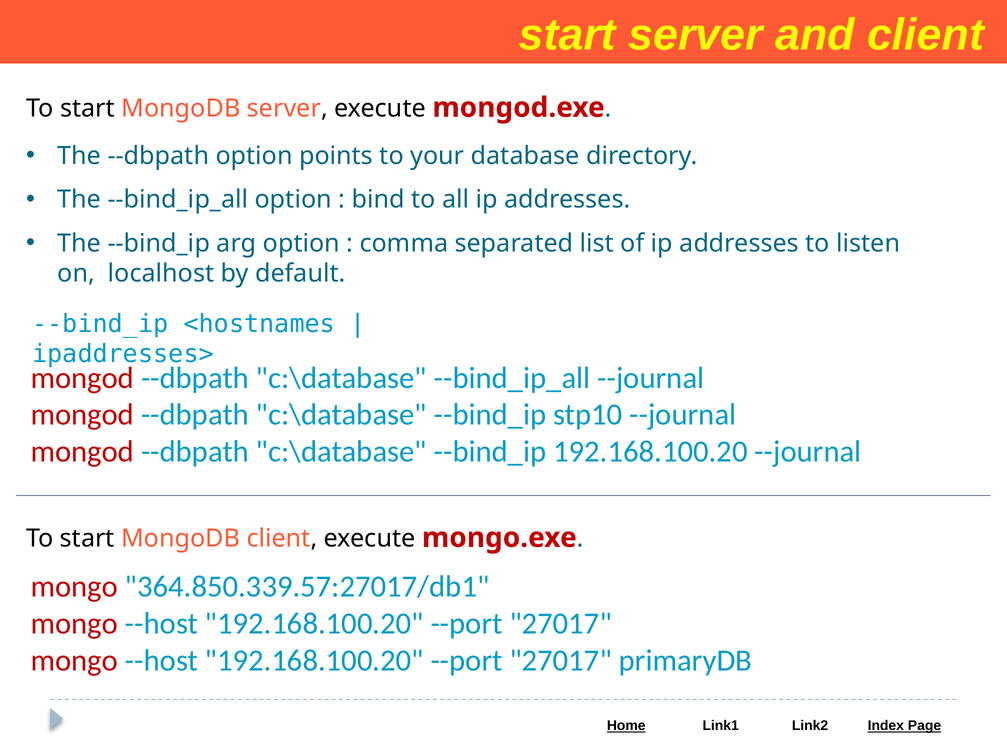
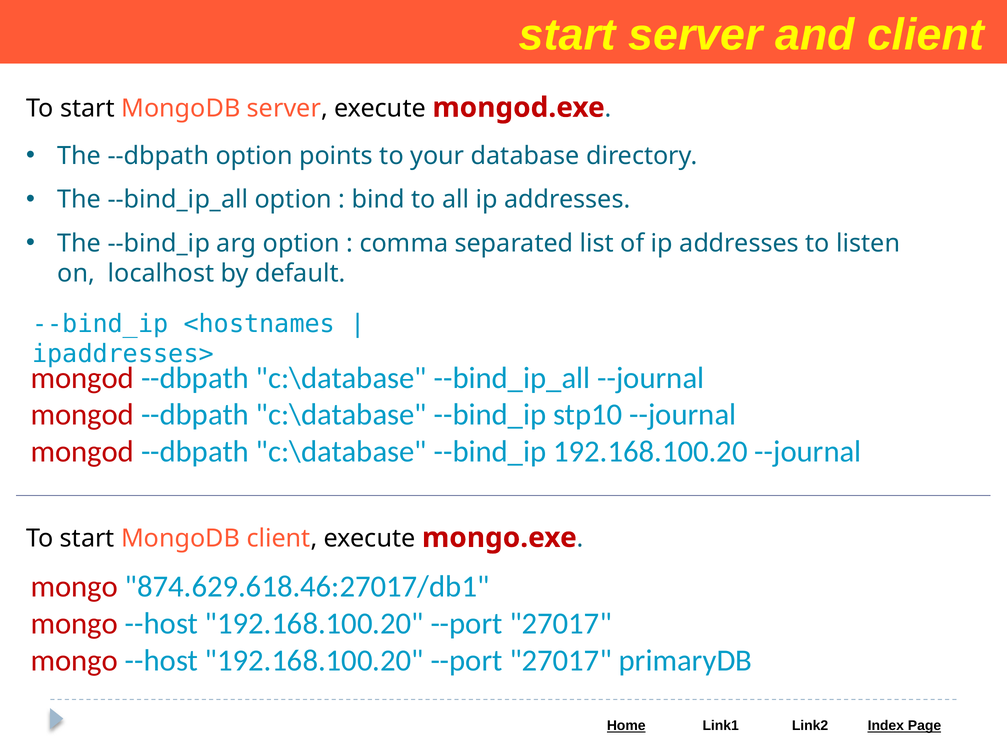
364.850.339.57:27017/db1: 364.850.339.57:27017/db1 -> 874.629.618.46:27017/db1
